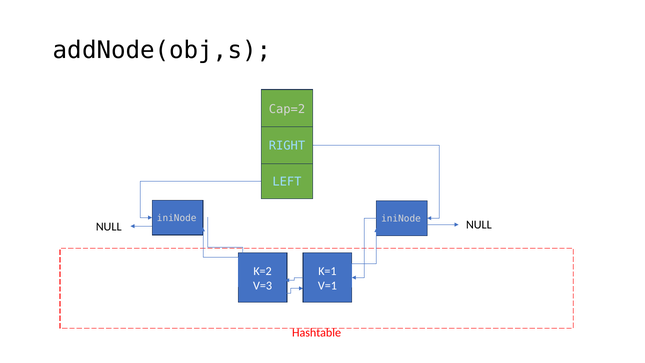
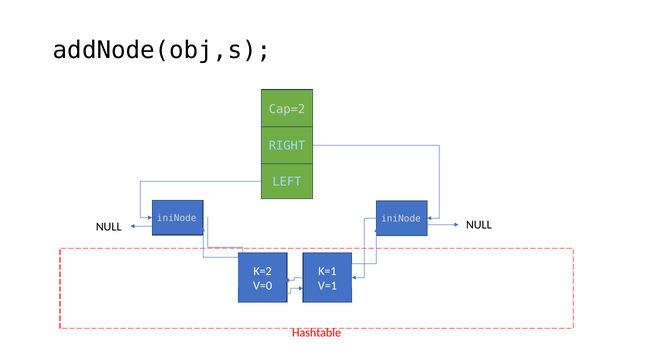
V=3: V=3 -> V=0
